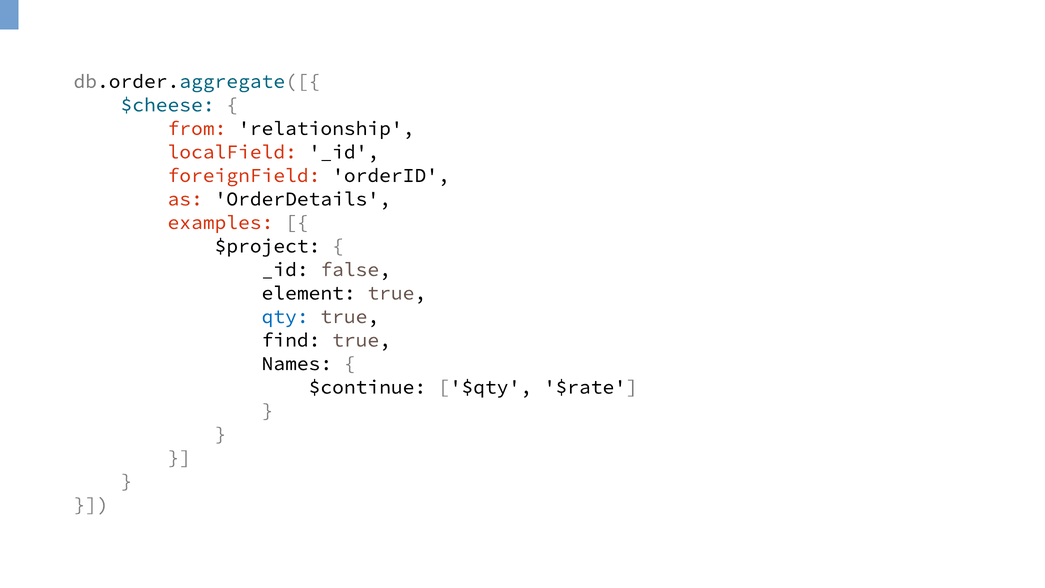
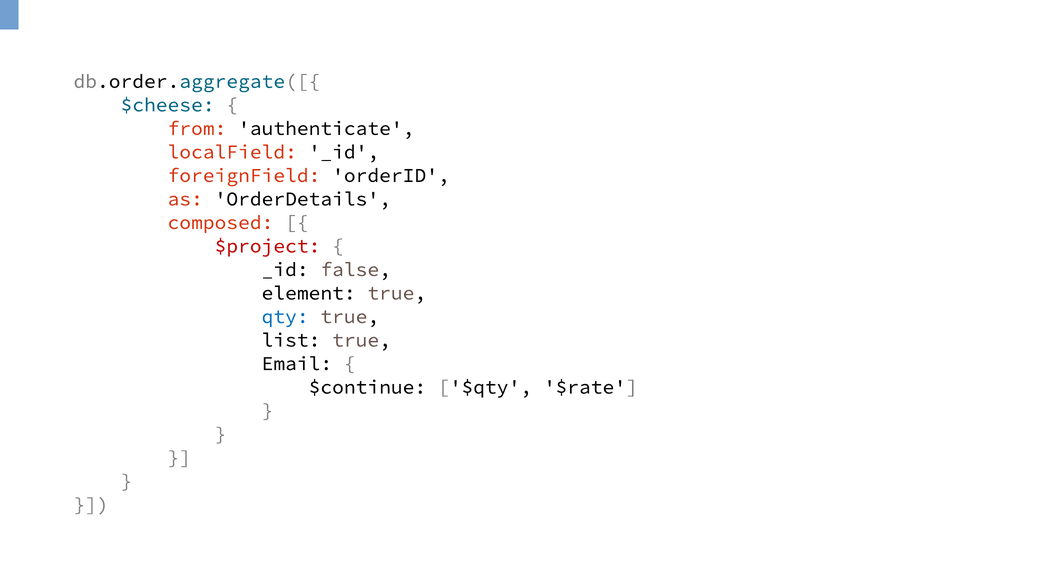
relationship: relationship -> authenticate
examples: examples -> composed
$project colour: black -> red
find: find -> list
Names: Names -> Email
